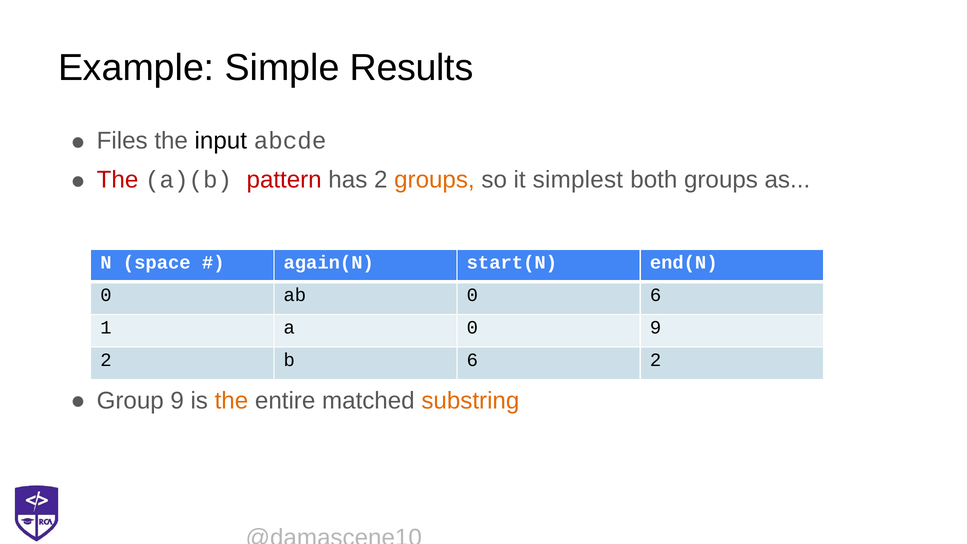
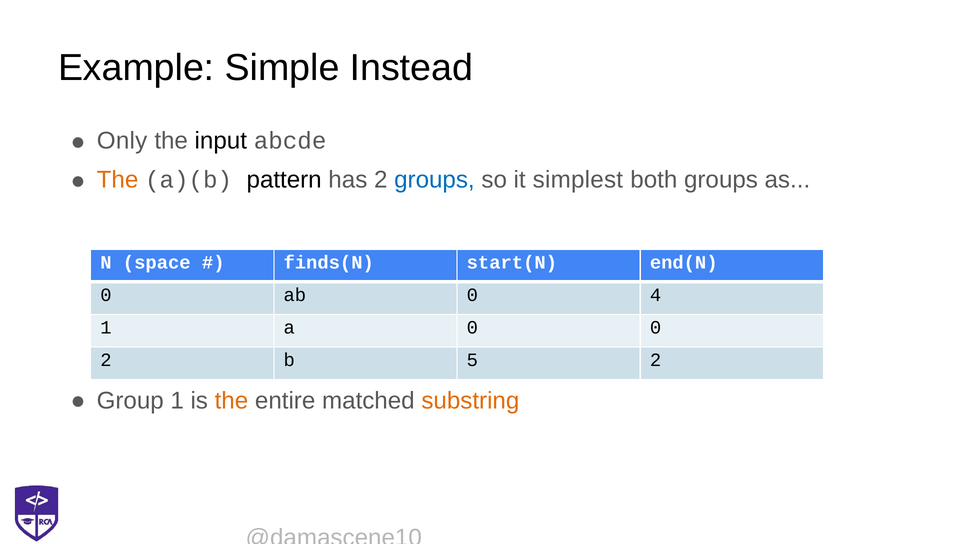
Results: Results -> Instead
Files: Files -> Only
The at (118, 180) colour: red -> orange
pattern colour: red -> black
groups at (434, 180) colour: orange -> blue
again(N: again(N -> finds(N
0 6: 6 -> 4
0 9: 9 -> 0
b 6: 6 -> 5
Group 9: 9 -> 1
